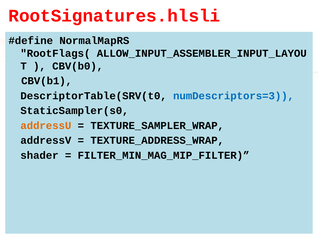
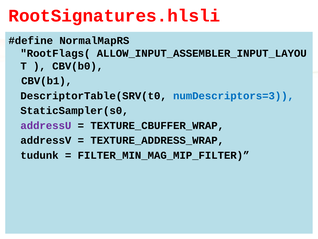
addressU colour: orange -> purple
TEXTURE_SAMPLER_WRAP: TEXTURE_SAMPLER_WRAP -> TEXTURE_CBUFFER_WRAP
shader: shader -> tudunk
